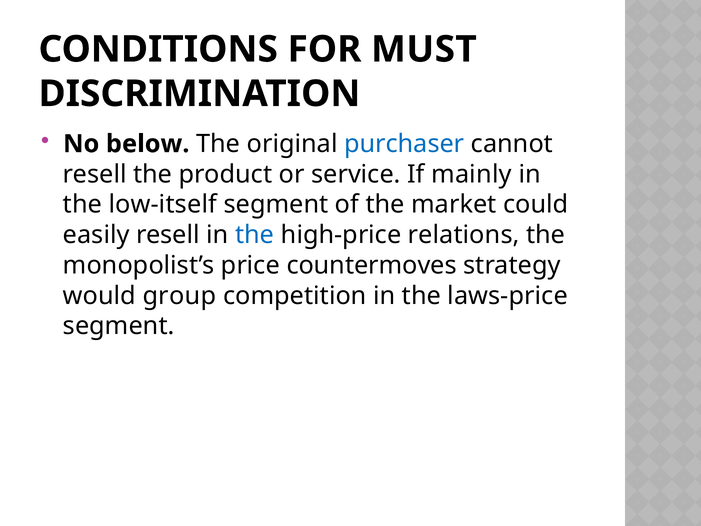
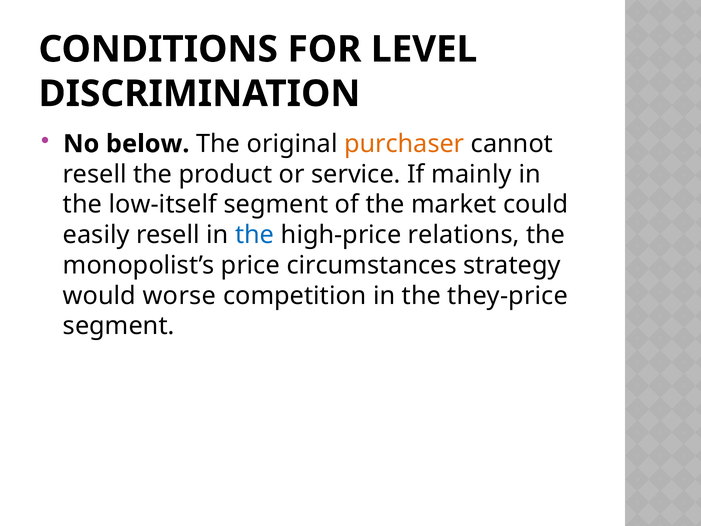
MUST: MUST -> LEVEL
purchaser colour: blue -> orange
countermoves: countermoves -> circumstances
group: group -> worse
laws-price: laws-price -> they-price
